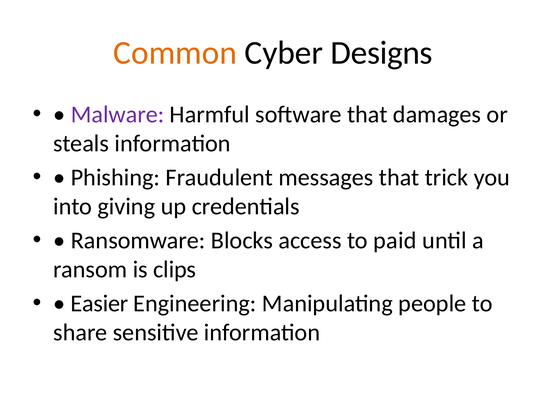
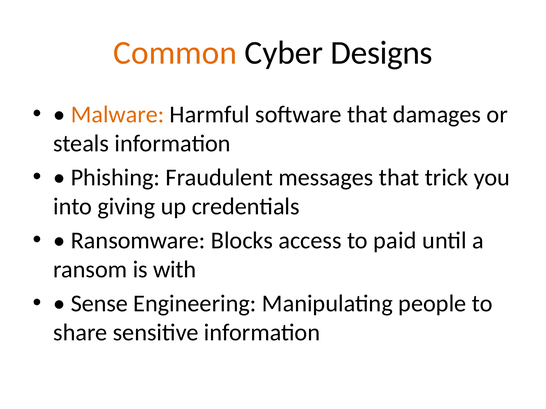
Malware colour: purple -> orange
clips: clips -> with
Easier: Easier -> Sense
